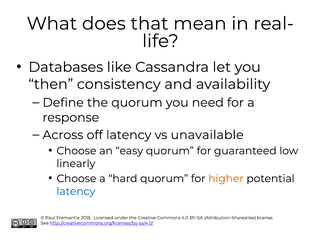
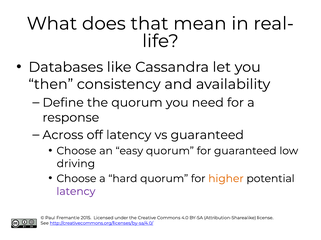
vs unavailable: unavailable -> guaranteed
linearly: linearly -> driving
latency at (76, 192) colour: blue -> purple
